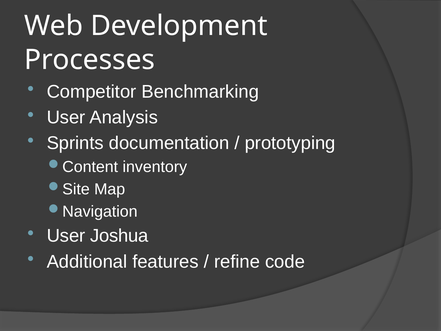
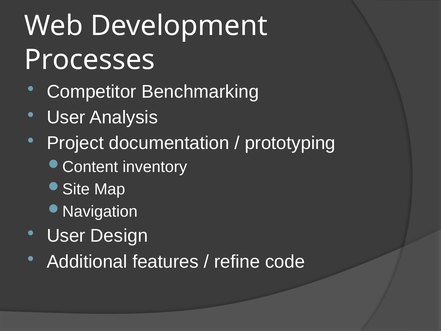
Sprints: Sprints -> Project
Joshua: Joshua -> Design
